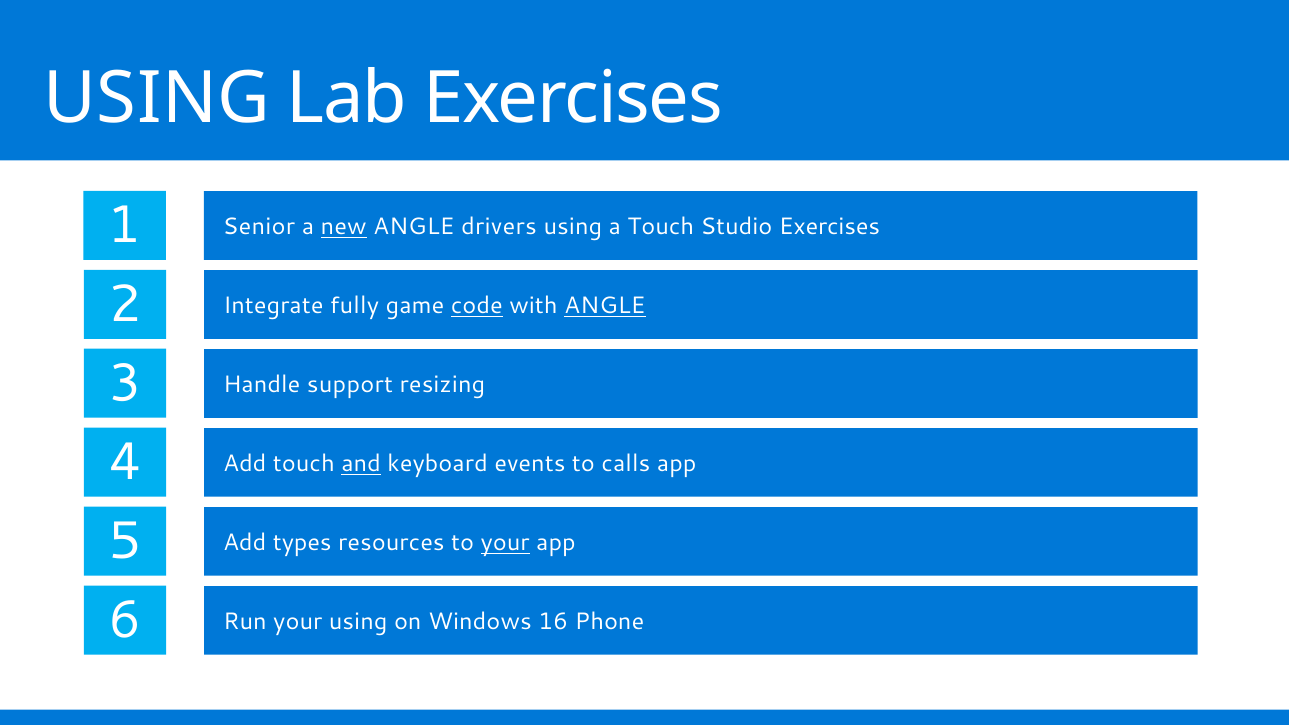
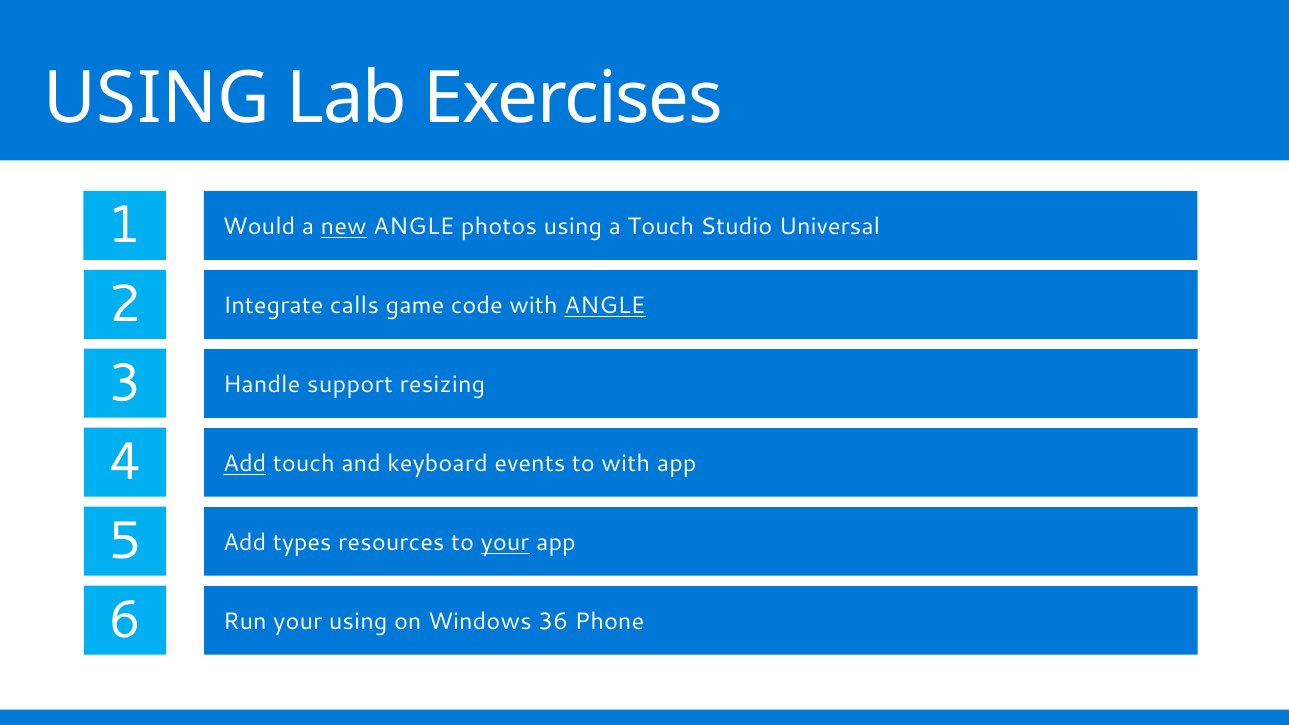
Senior: Senior -> Would
drivers: drivers -> photos
Studio Exercises: Exercises -> Universal
fully: fully -> calls
code underline: present -> none
Add at (245, 464) underline: none -> present
and underline: present -> none
to calls: calls -> with
16: 16 -> 36
